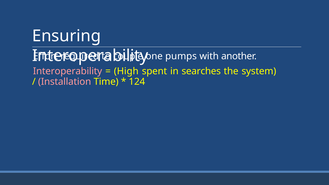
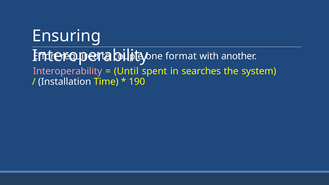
pumps: pumps -> format
High: High -> Until
Installation colour: pink -> white
124: 124 -> 190
